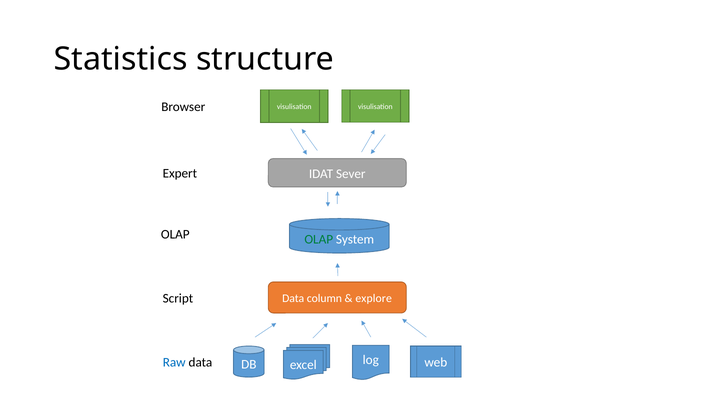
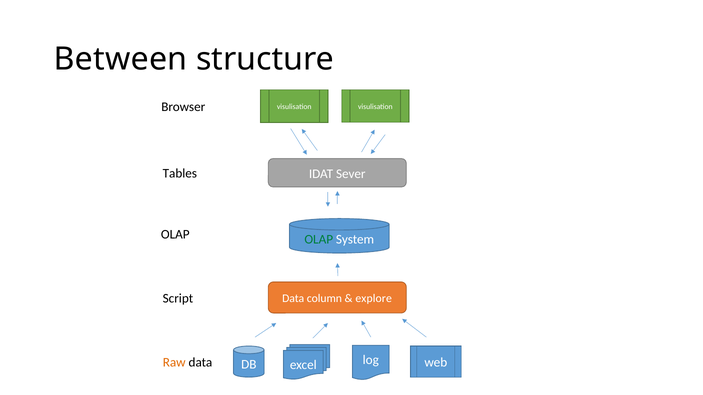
Statistics: Statistics -> Between
Expert: Expert -> Tables
Raw colour: blue -> orange
